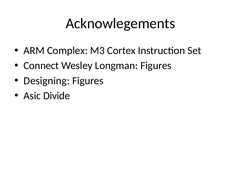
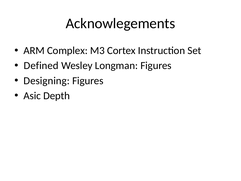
Connect: Connect -> Defined
Divide: Divide -> Depth
